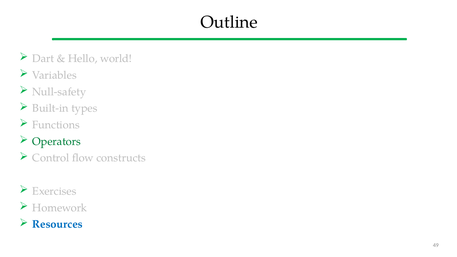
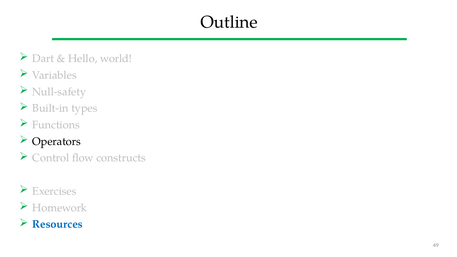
Operators colour: green -> black
